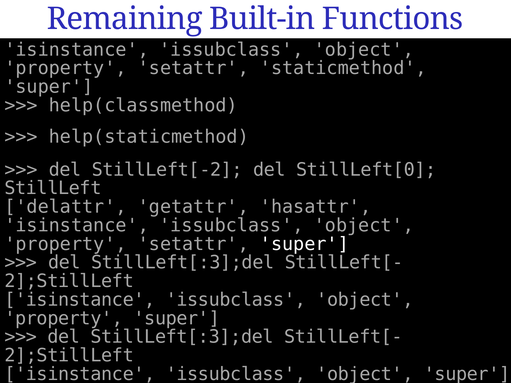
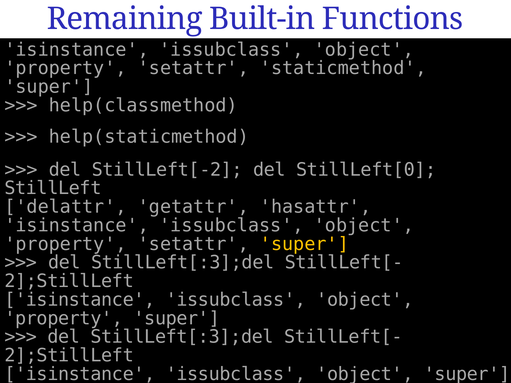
super at (304, 244) colour: white -> yellow
